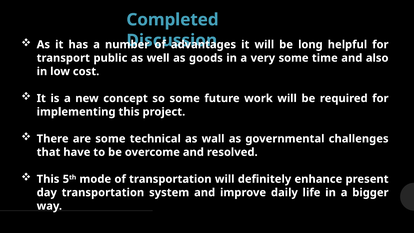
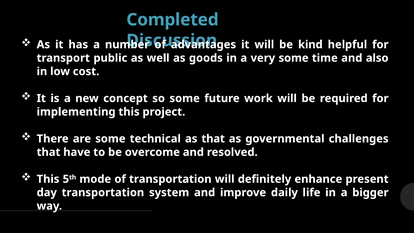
long: long -> kind
as wall: wall -> that
